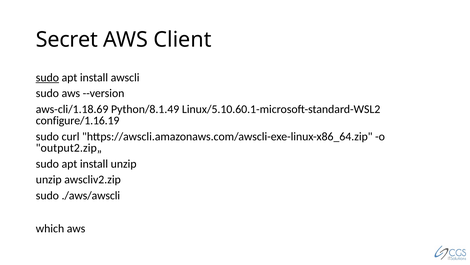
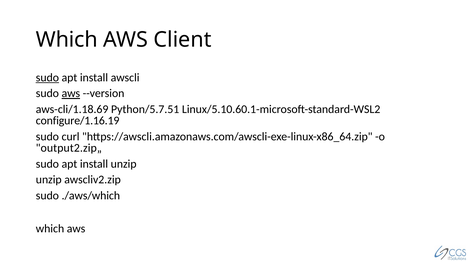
Secret at (67, 39): Secret -> Which
aws at (71, 93) underline: none -> present
Python/8.1.49: Python/8.1.49 -> Python/5.7.51
./aws/awscli: ./aws/awscli -> ./aws/which
